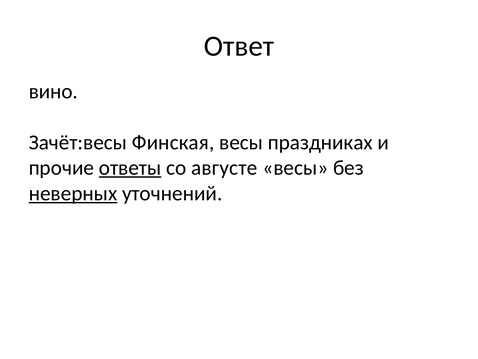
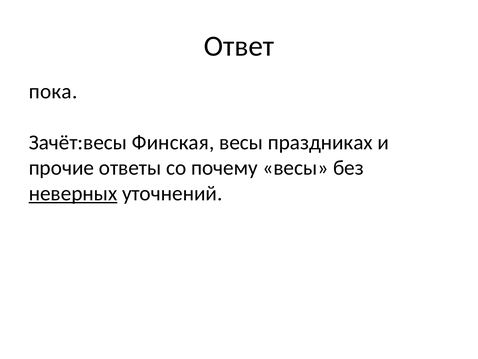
вино: вино -> пока
ответы underline: present -> none
августе: августе -> почему
